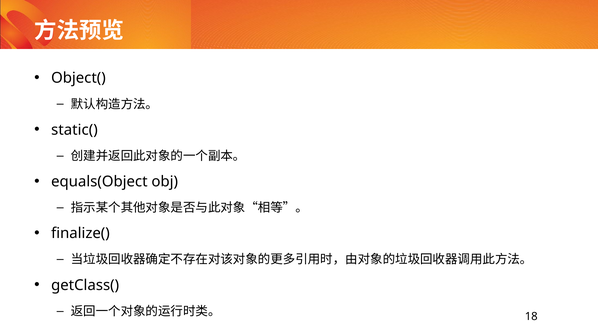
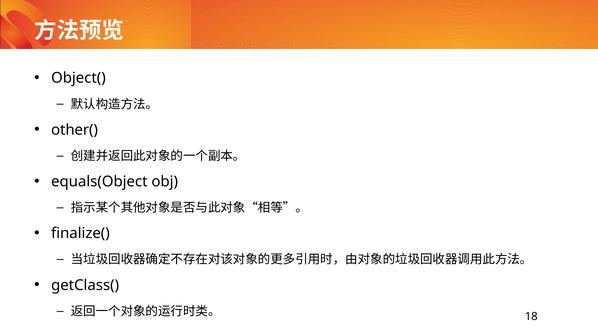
static(: static( -> other(
